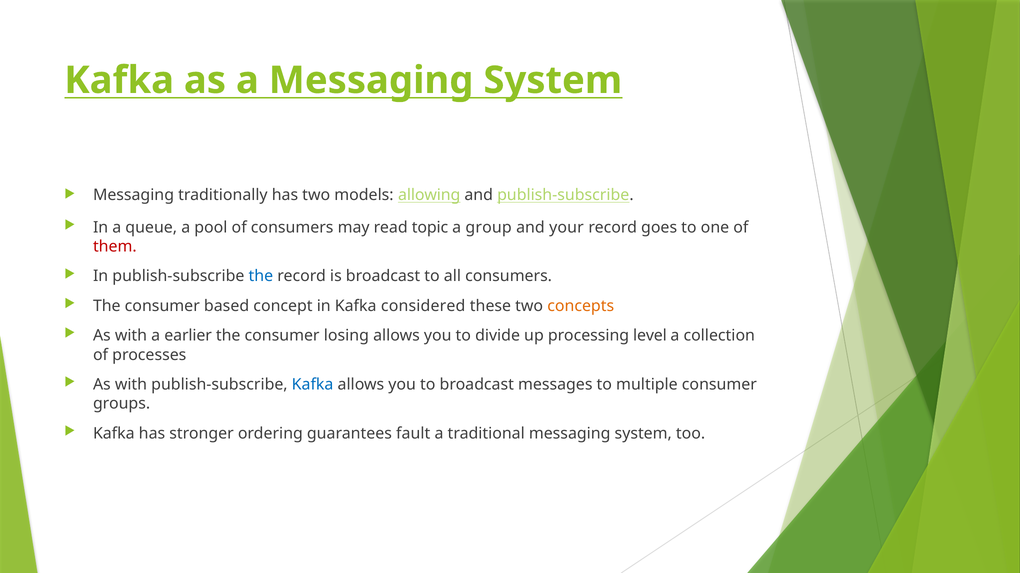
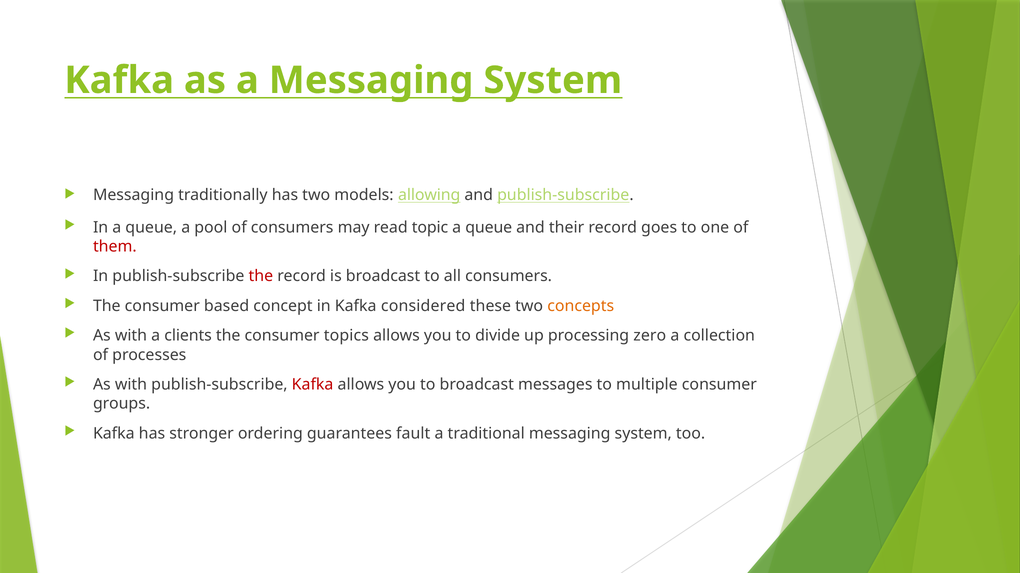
group at (489, 228): group -> queue
your: your -> their
the at (261, 277) colour: blue -> red
earlier: earlier -> clients
losing: losing -> topics
level: level -> zero
Kafka at (313, 385) colour: blue -> red
